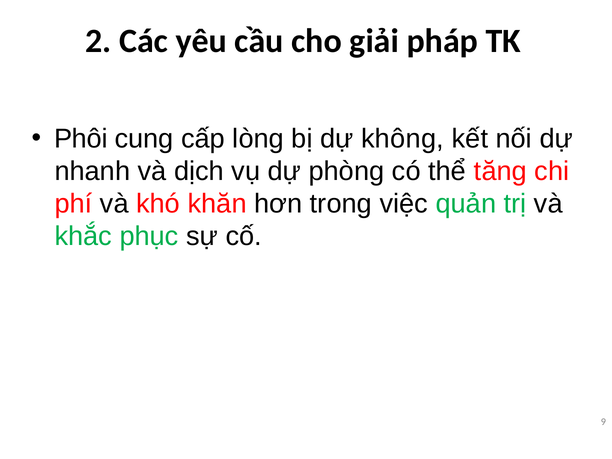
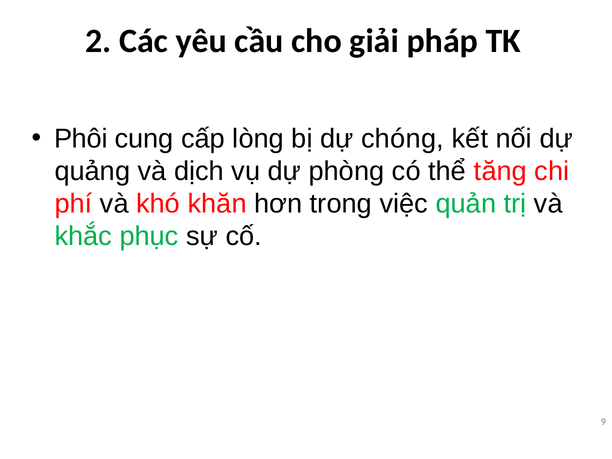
không: không -> chóng
nhanh: nhanh -> quảng
